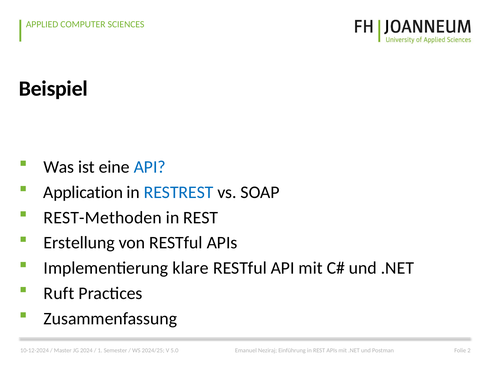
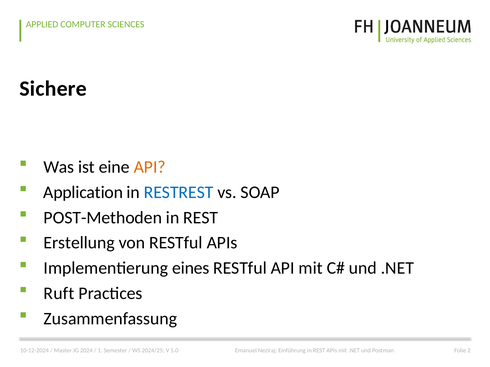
Beispiel: Beispiel -> Sichere
API at (150, 167) colour: blue -> orange
REST-Methoden: REST-Methoden -> POST-Methoden
klare: klare -> eines
